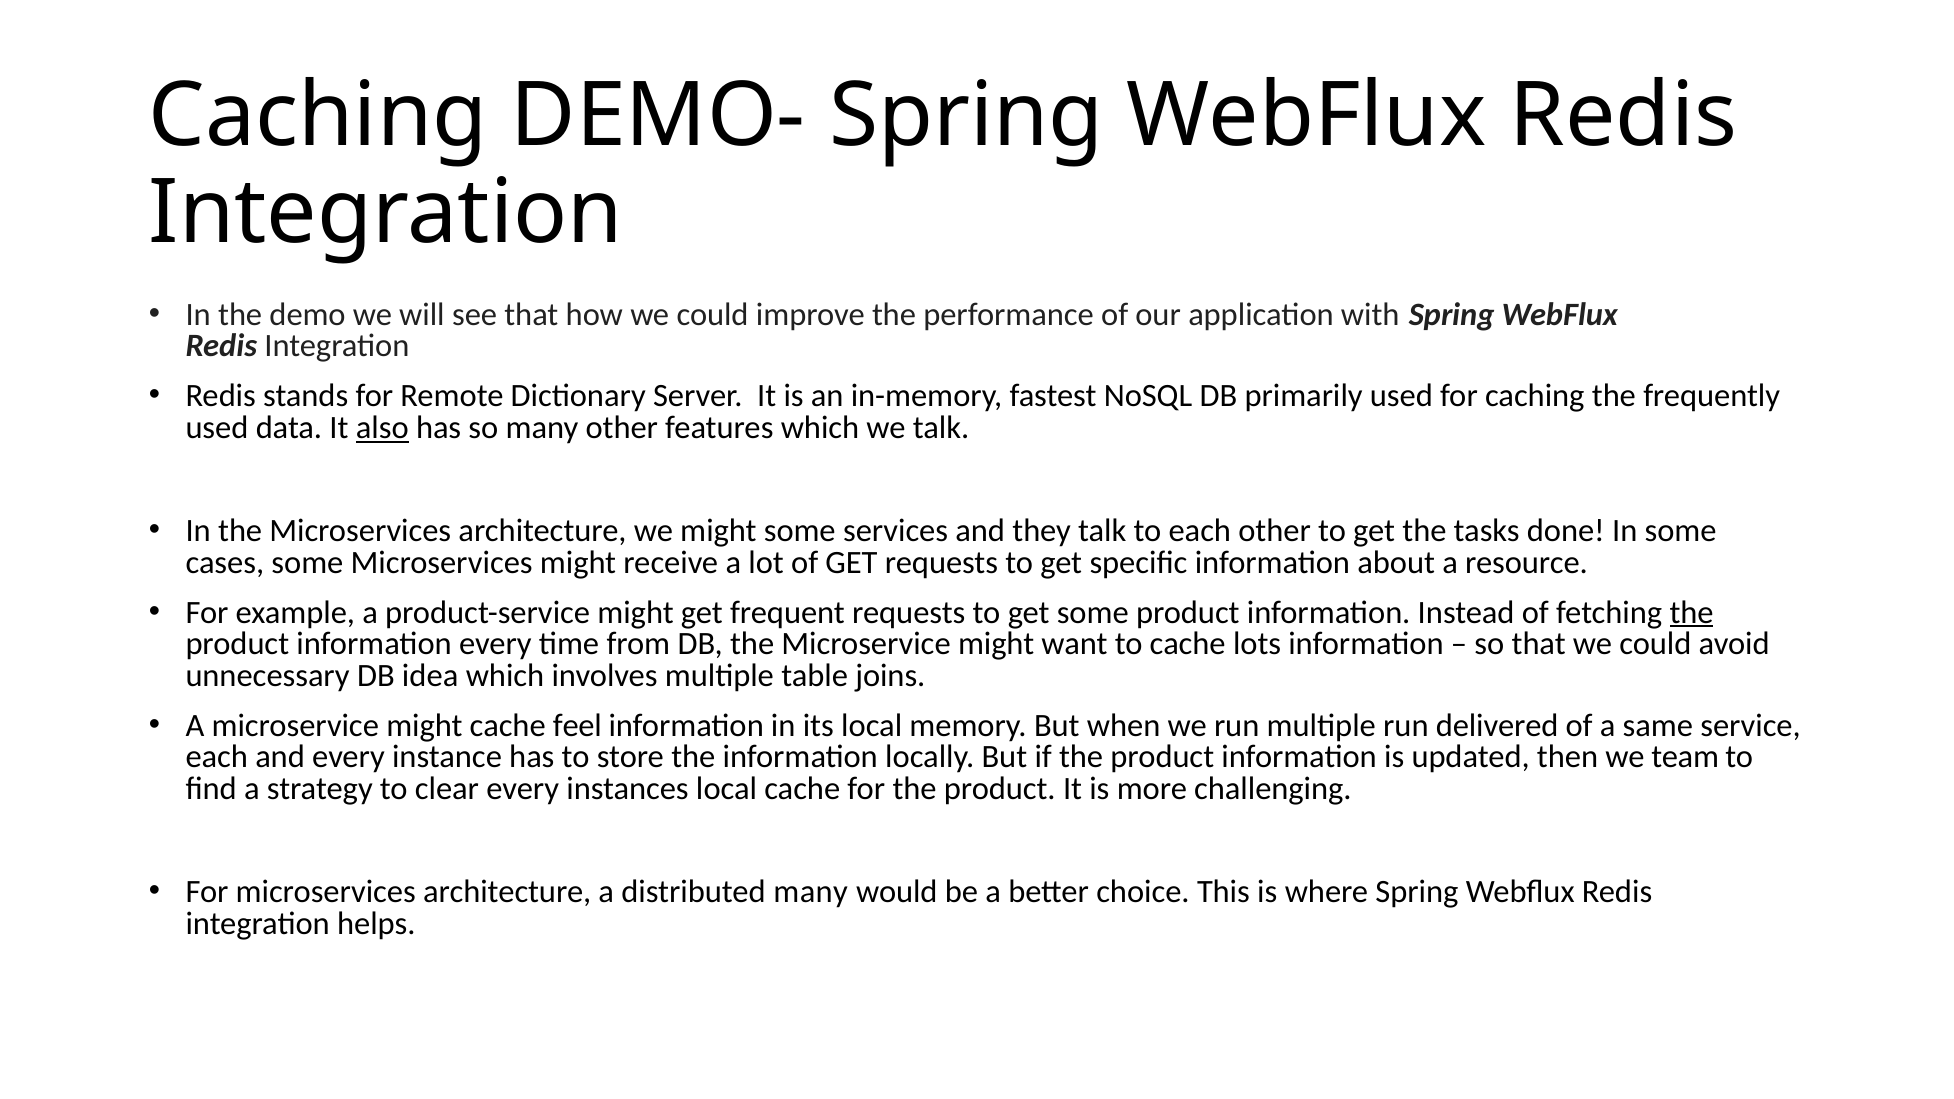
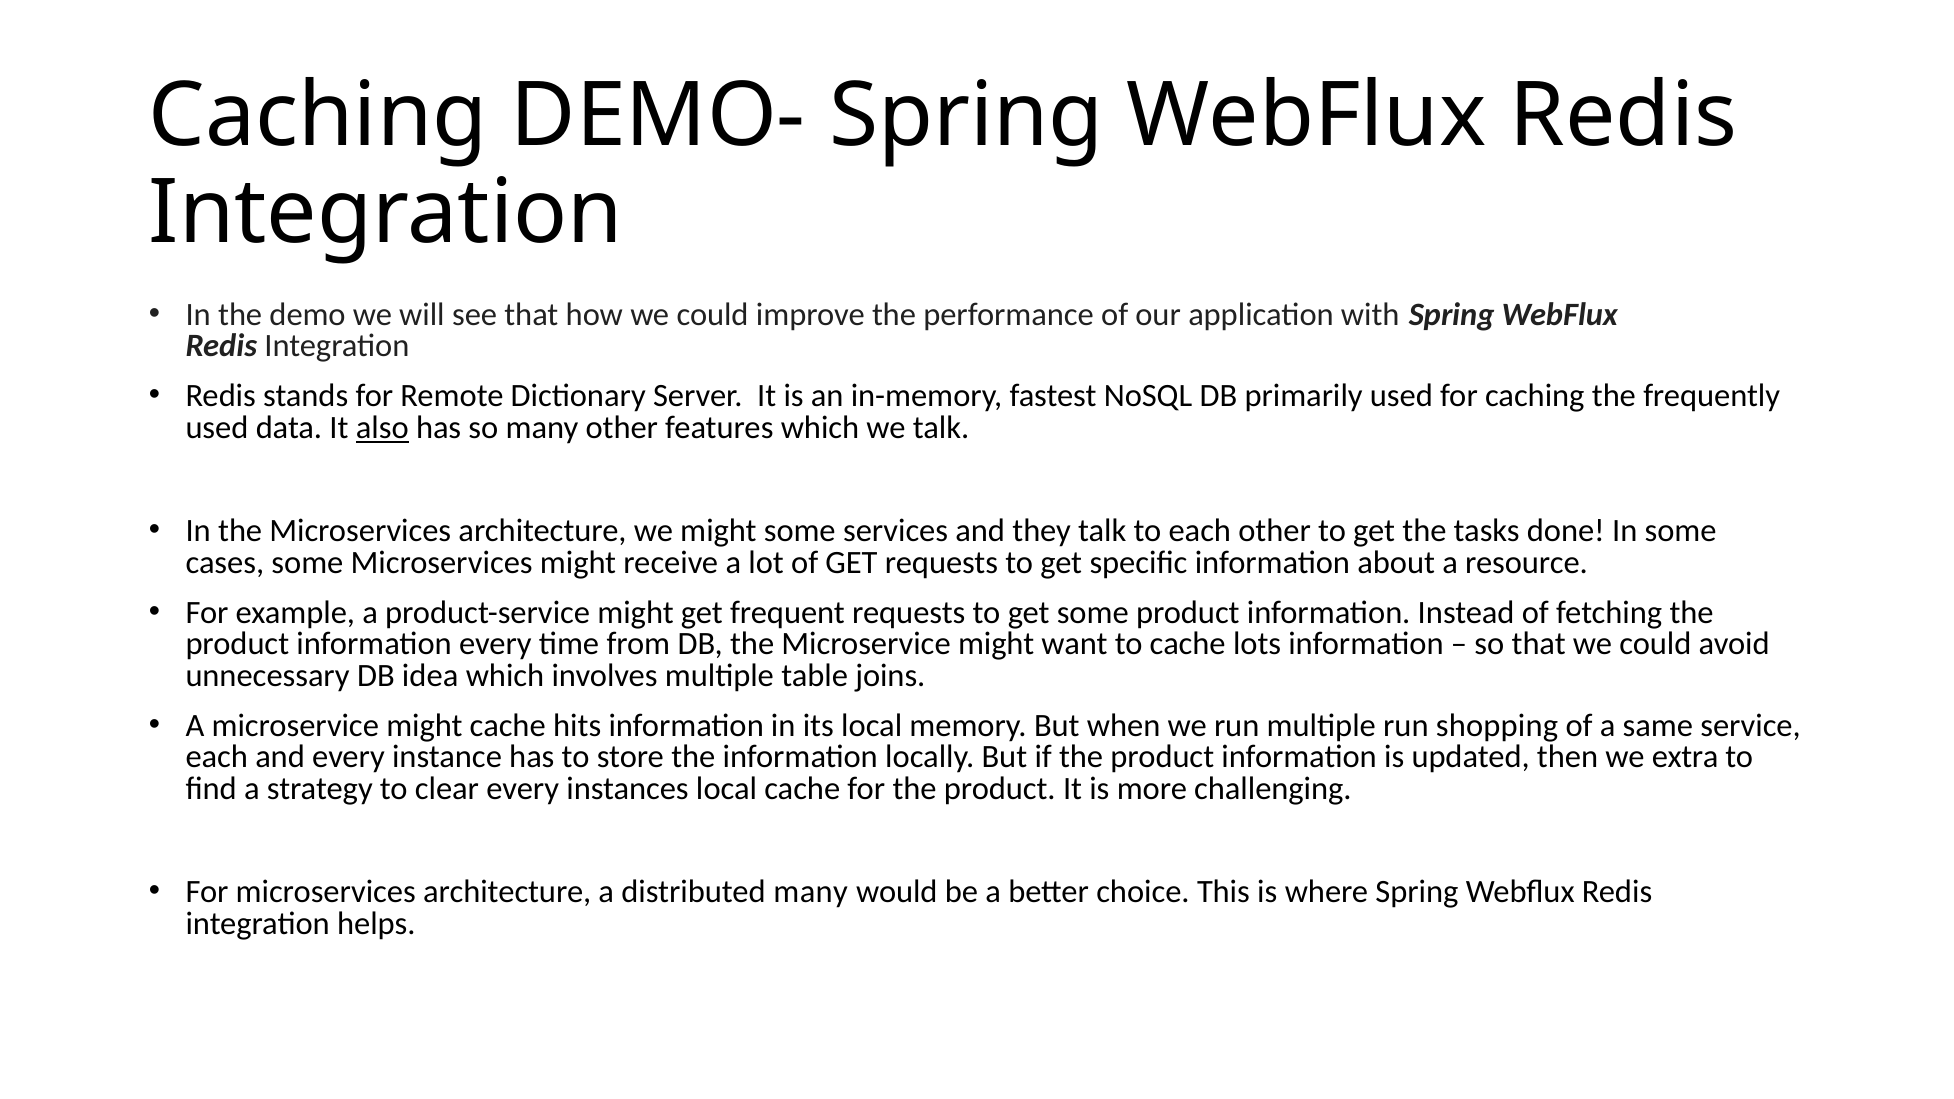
the at (1692, 612) underline: present -> none
feel: feel -> hits
delivered: delivered -> shopping
team: team -> extra
